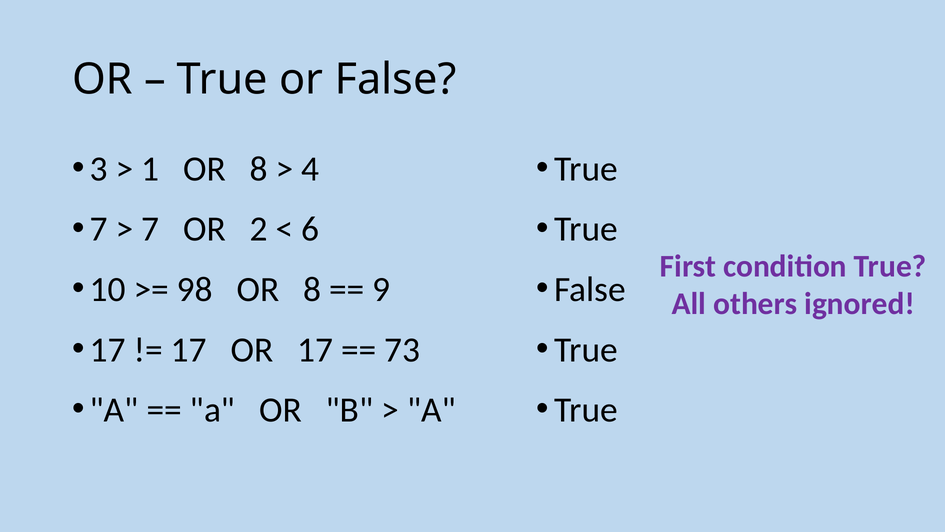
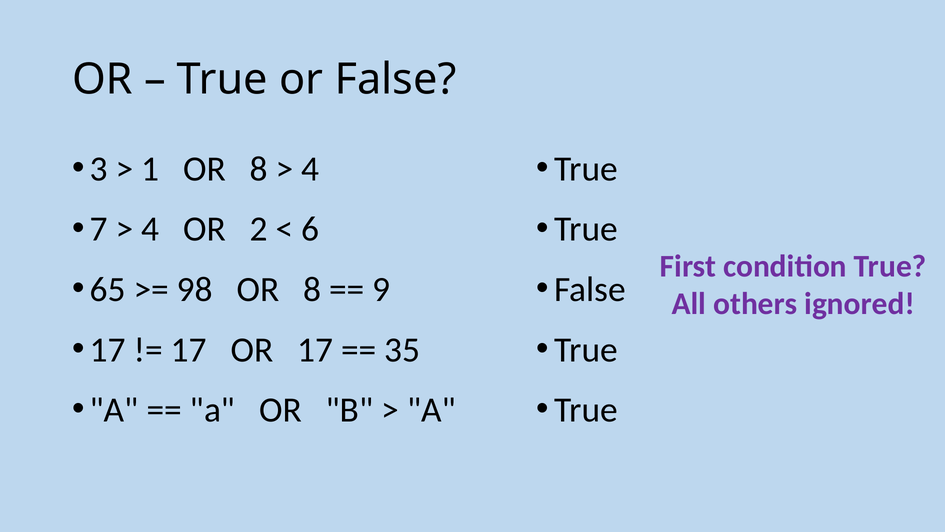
7 at (150, 229): 7 -> 4
10: 10 -> 65
73: 73 -> 35
